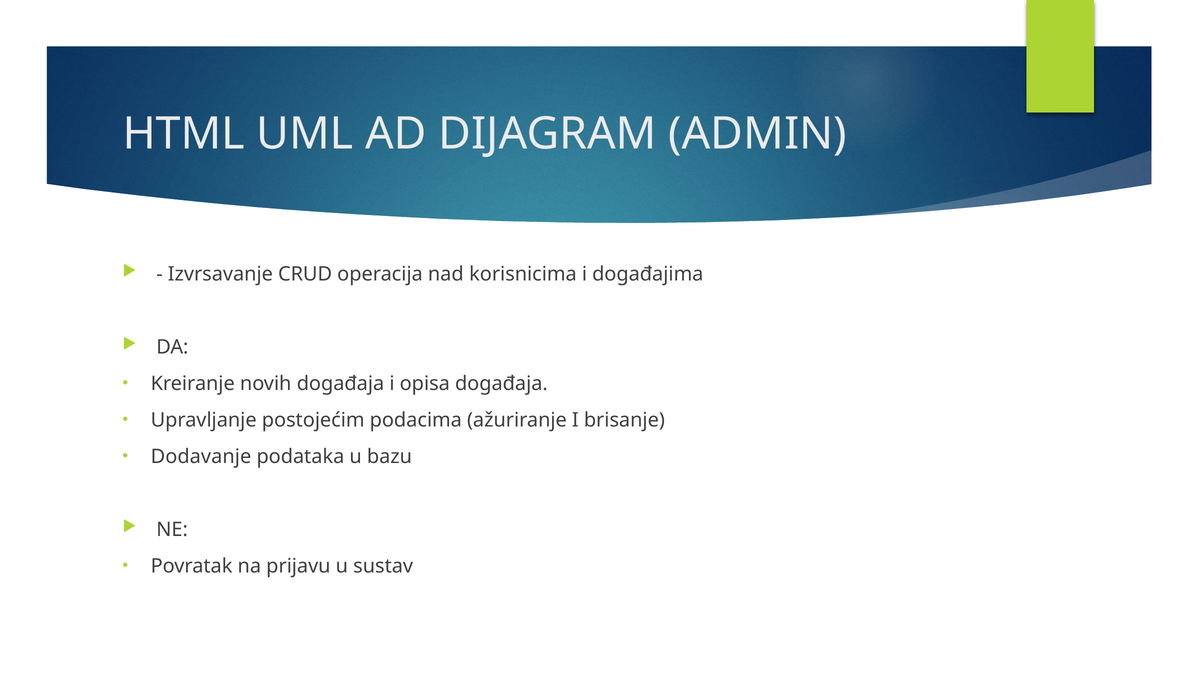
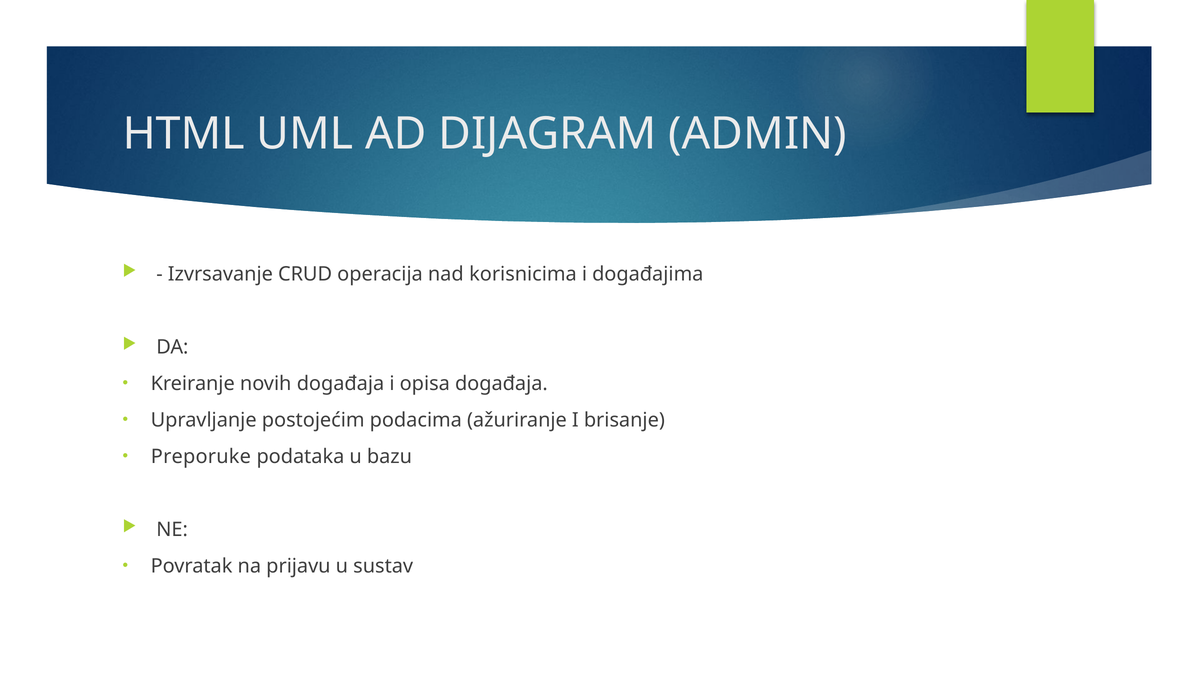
Dodavanje: Dodavanje -> Preporuke
